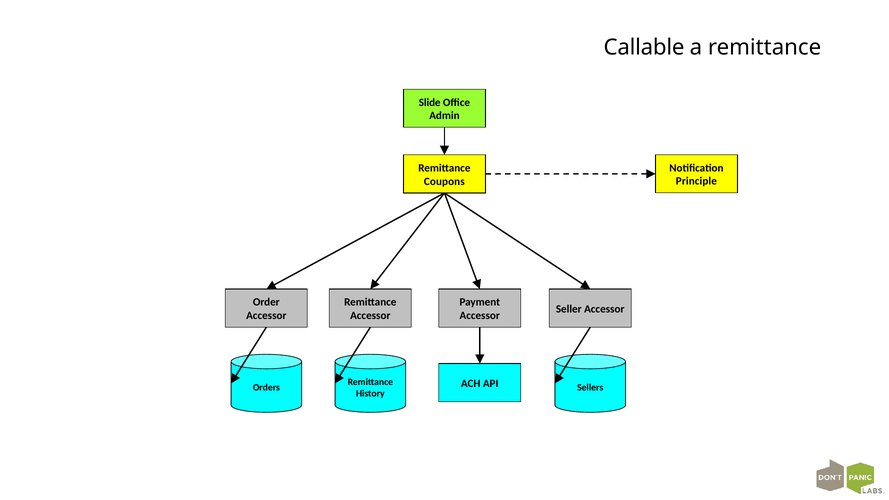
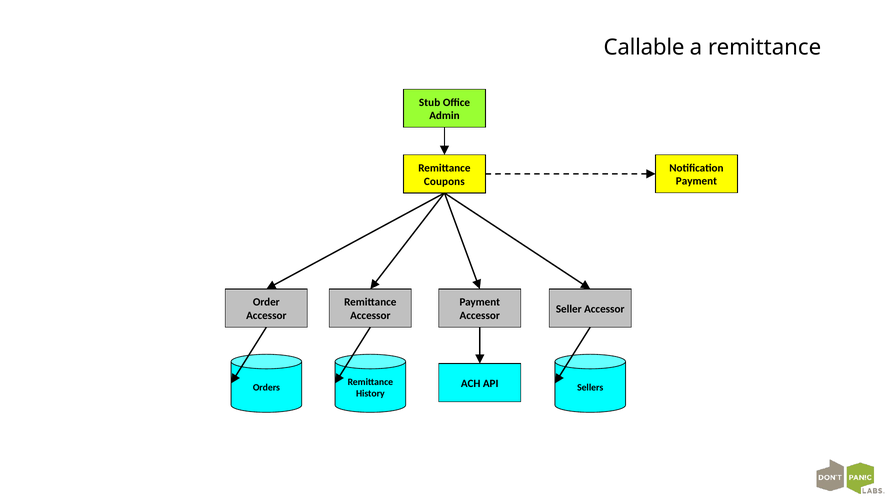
Slide: Slide -> Stub
Principle at (696, 181): Principle -> Payment
